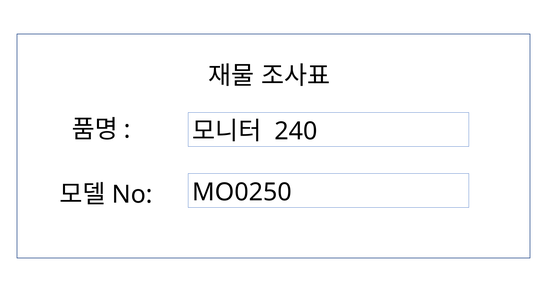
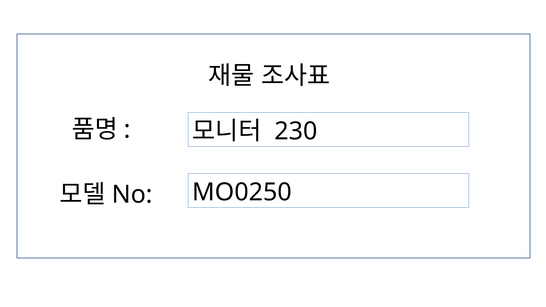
240: 240 -> 230
